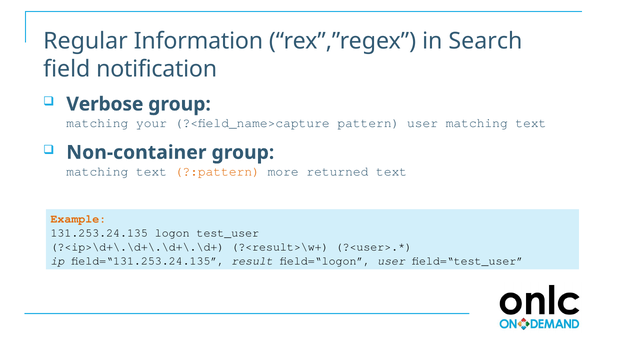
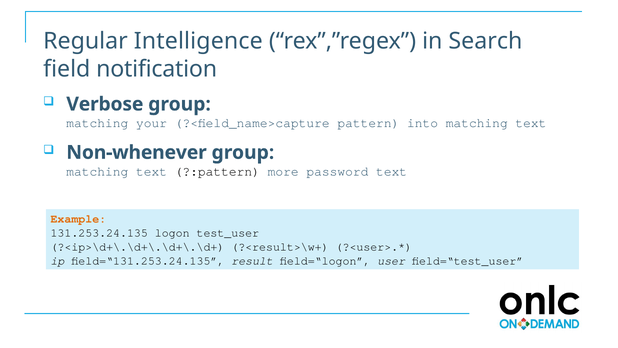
Information: Information -> Intelligence
pattern user: user -> into
Non-container: Non-container -> Non-whenever
?:pattern colour: orange -> black
returned: returned -> password
